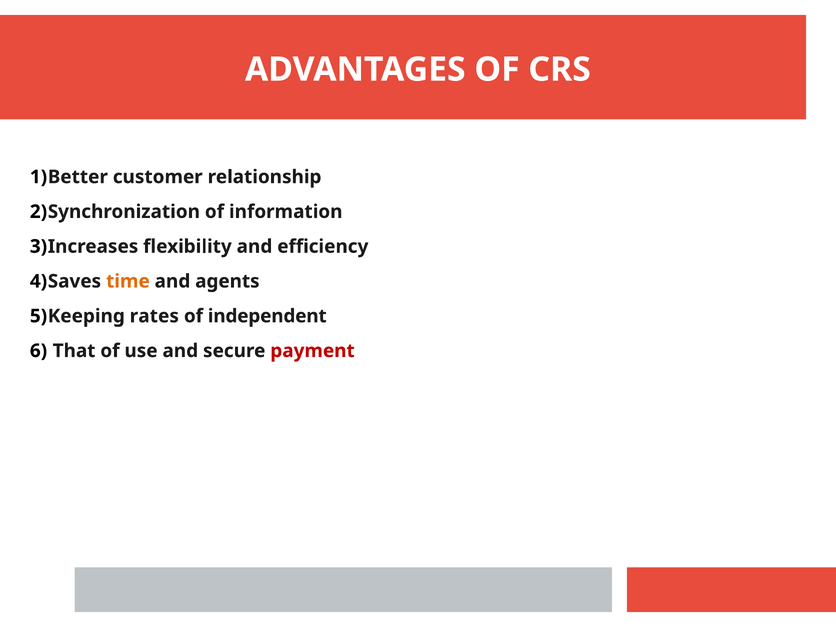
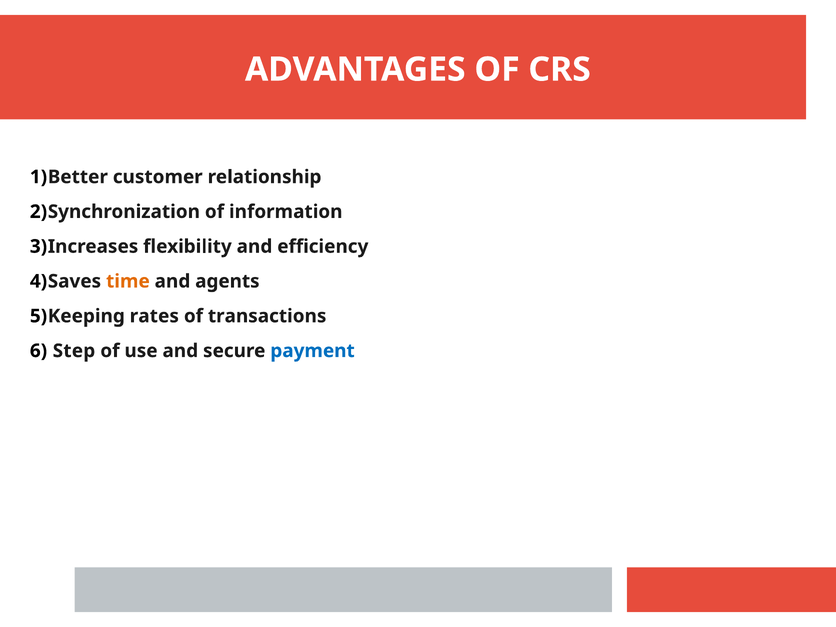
independent: independent -> transactions
That: That -> Step
payment colour: red -> blue
